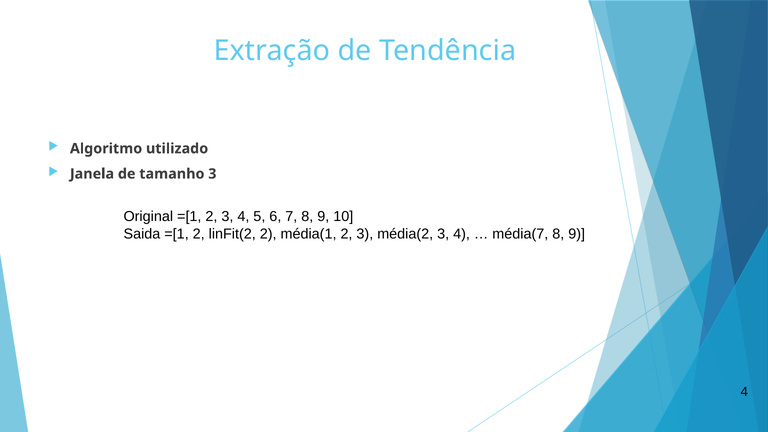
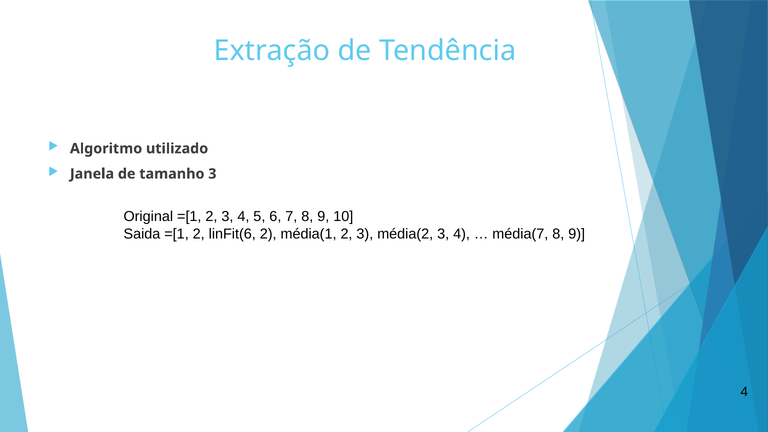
linFit(2: linFit(2 -> linFit(6
